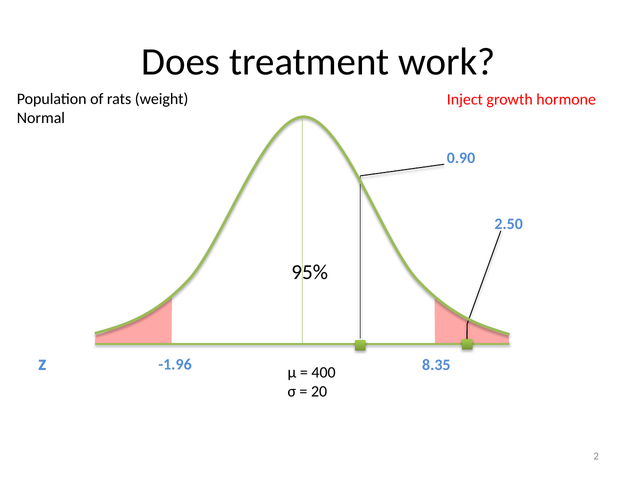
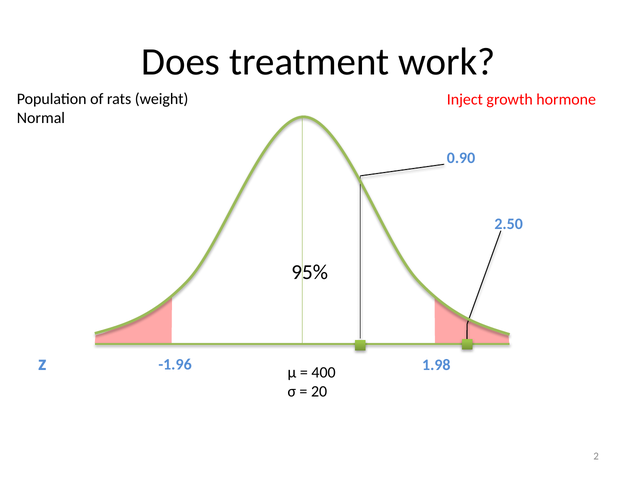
8.35: 8.35 -> 1.98
